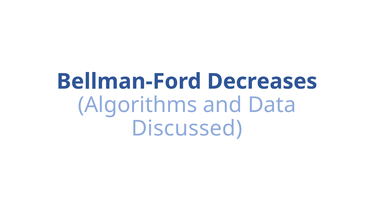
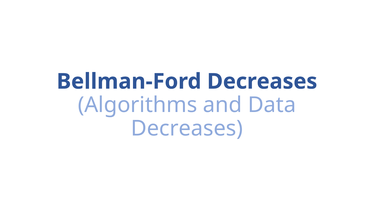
Discussed at (187, 129): Discussed -> Decreases
